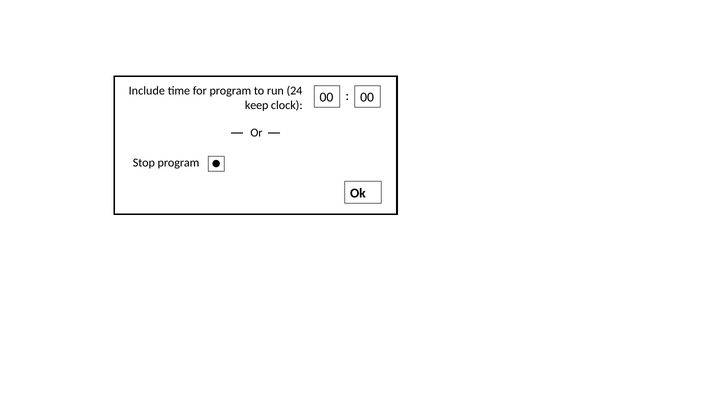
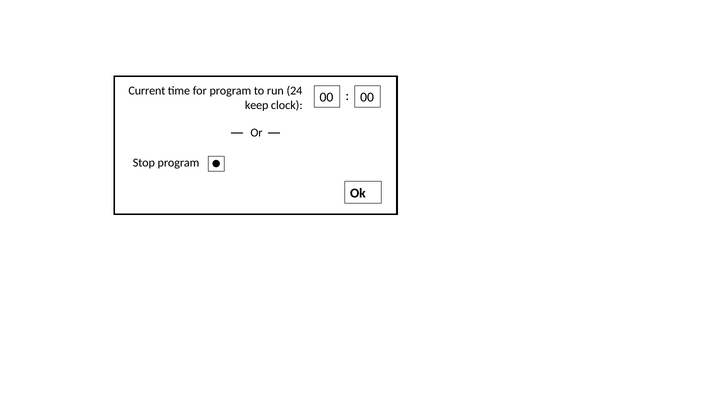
Include: Include -> Current
